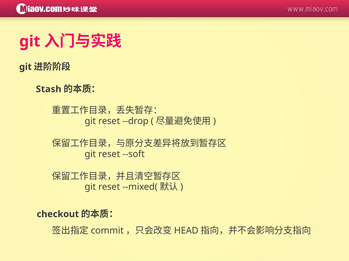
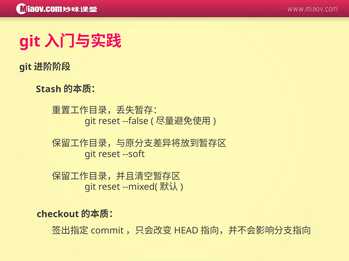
--drop: --drop -> --false
